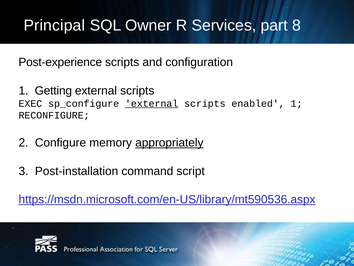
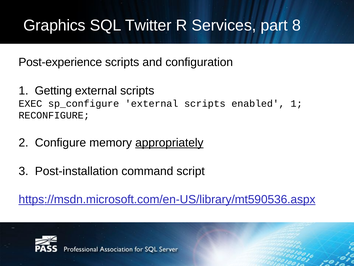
Principal: Principal -> Graphics
Owner: Owner -> Twitter
external at (152, 103) underline: present -> none
